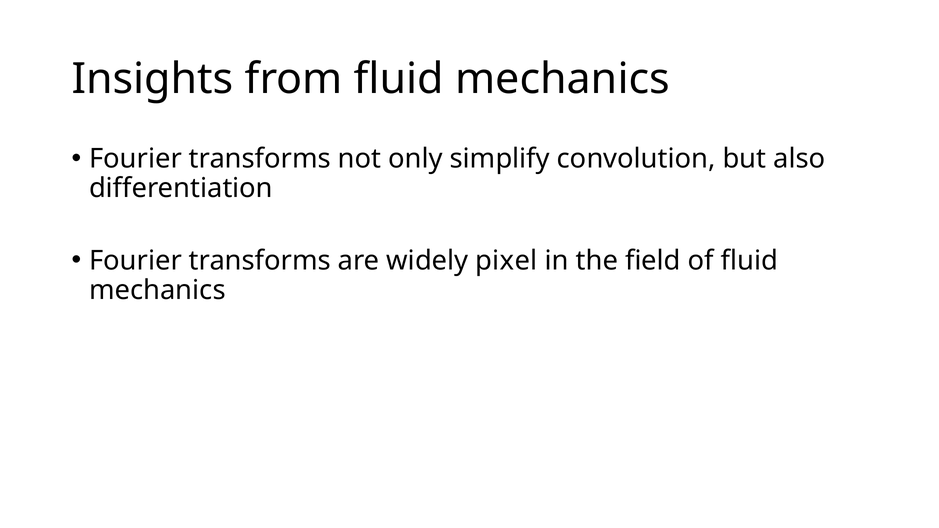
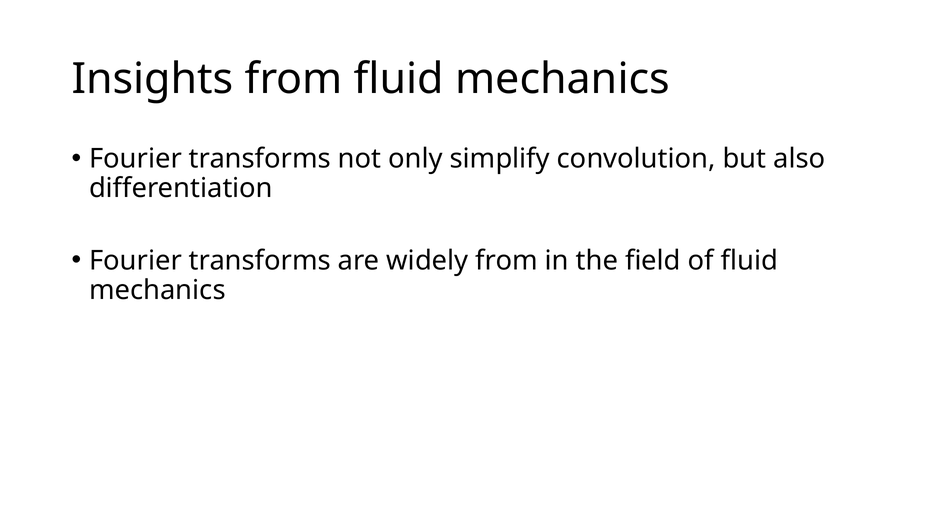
widely pixel: pixel -> from
